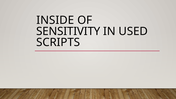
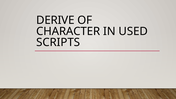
INSIDE: INSIDE -> DERIVE
SENSITIVITY: SENSITIVITY -> CHARACTER
